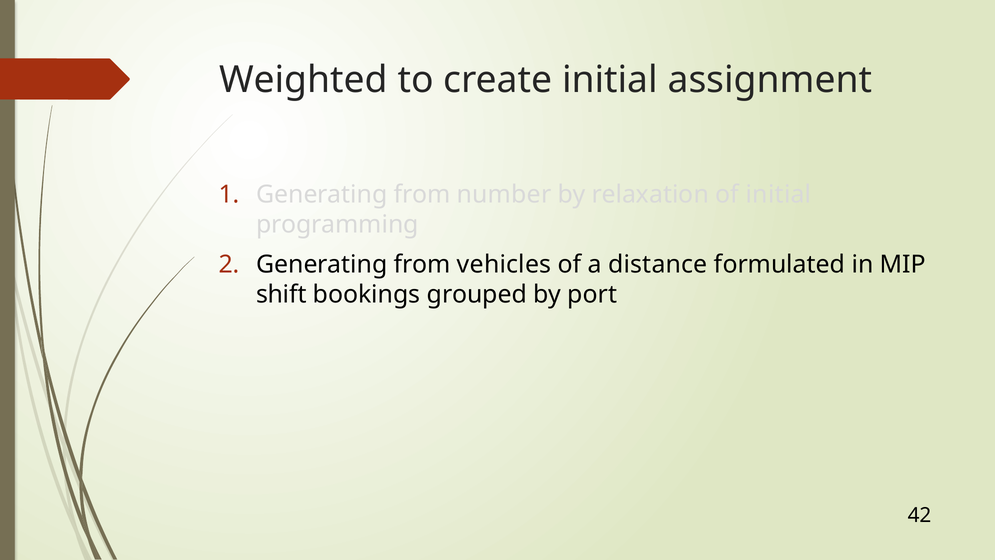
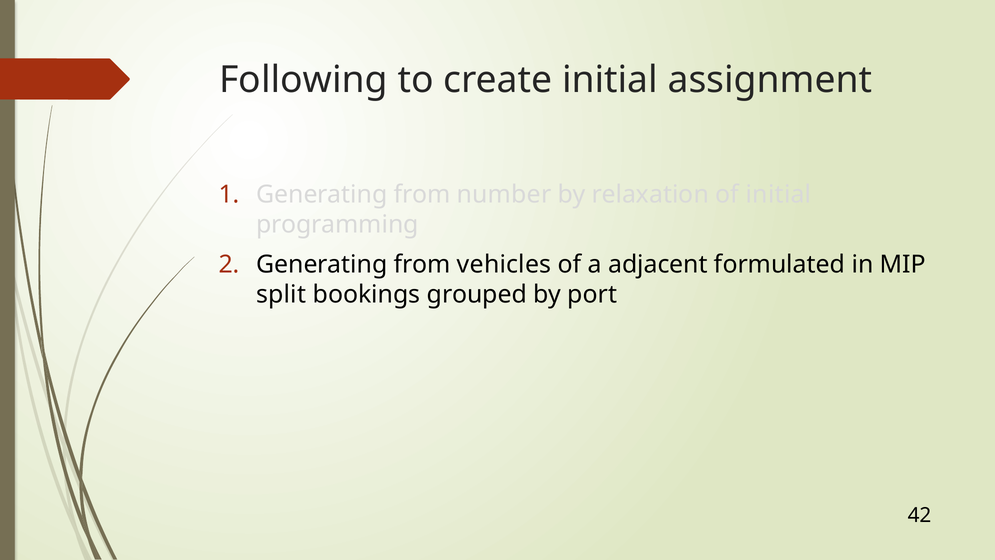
Weighted: Weighted -> Following
distance: distance -> adjacent
shift: shift -> split
